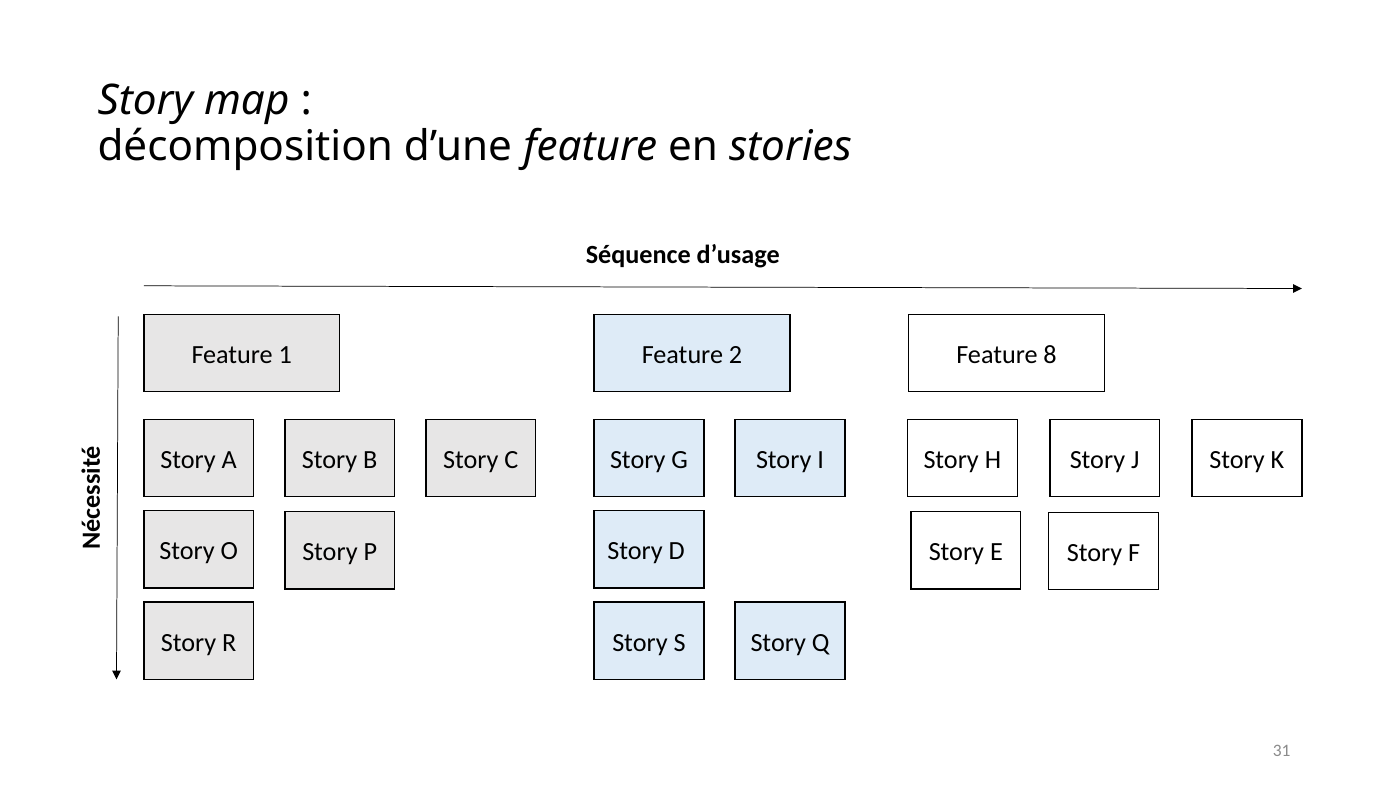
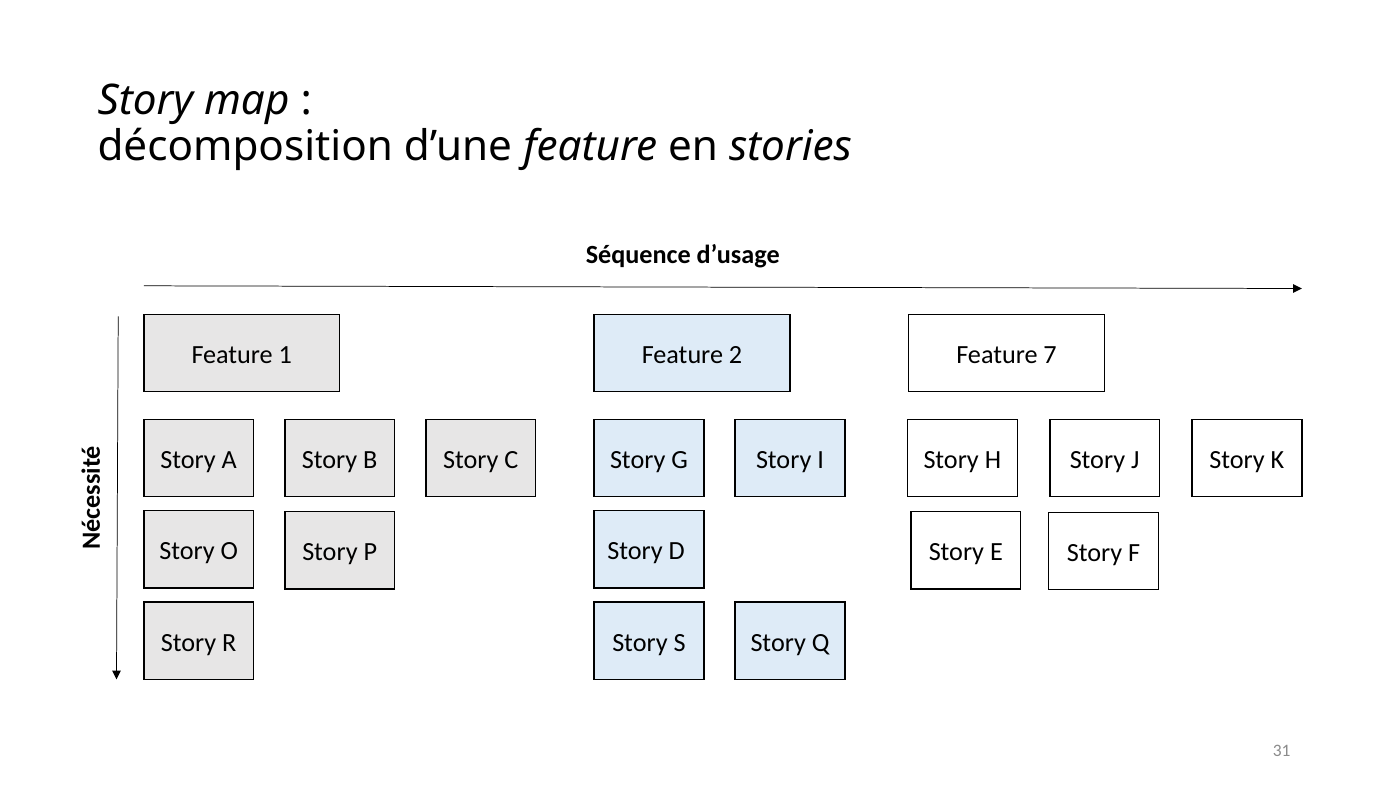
8: 8 -> 7
